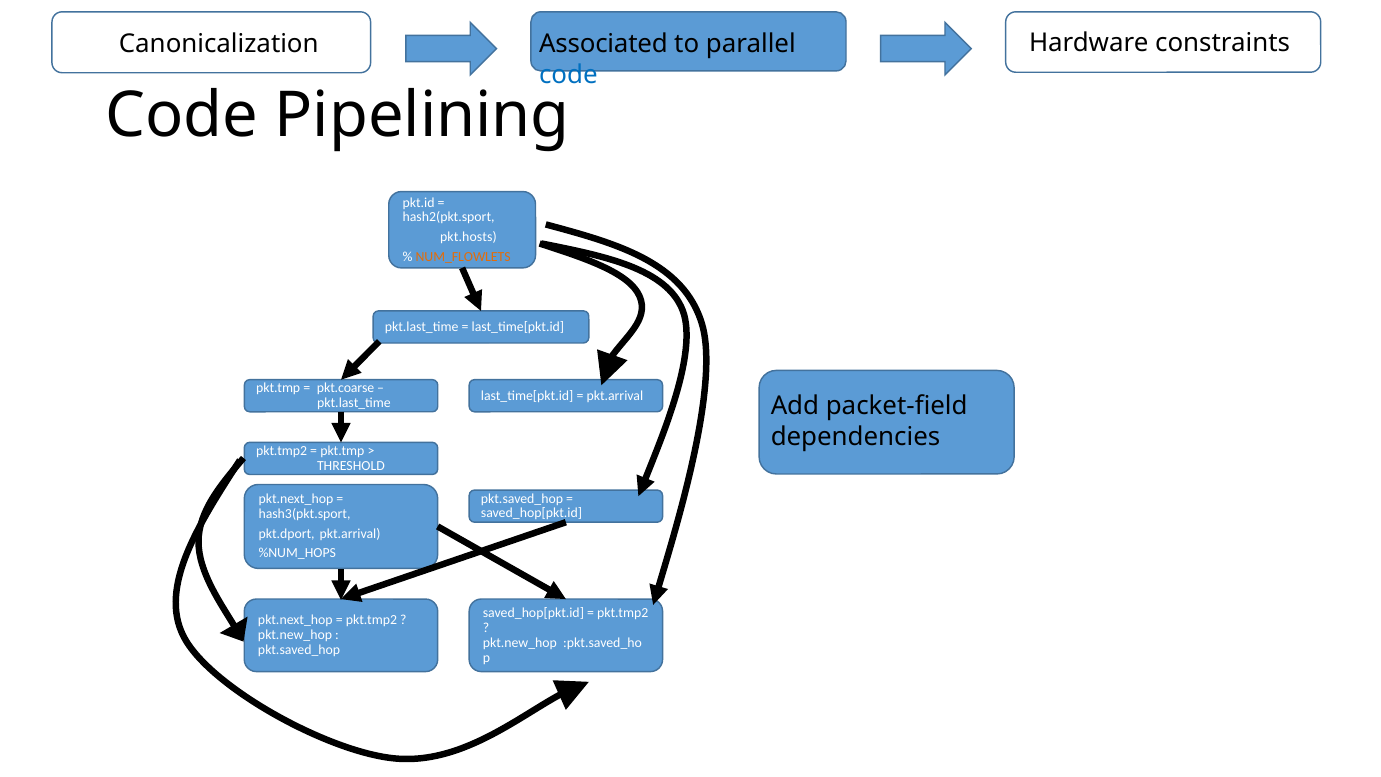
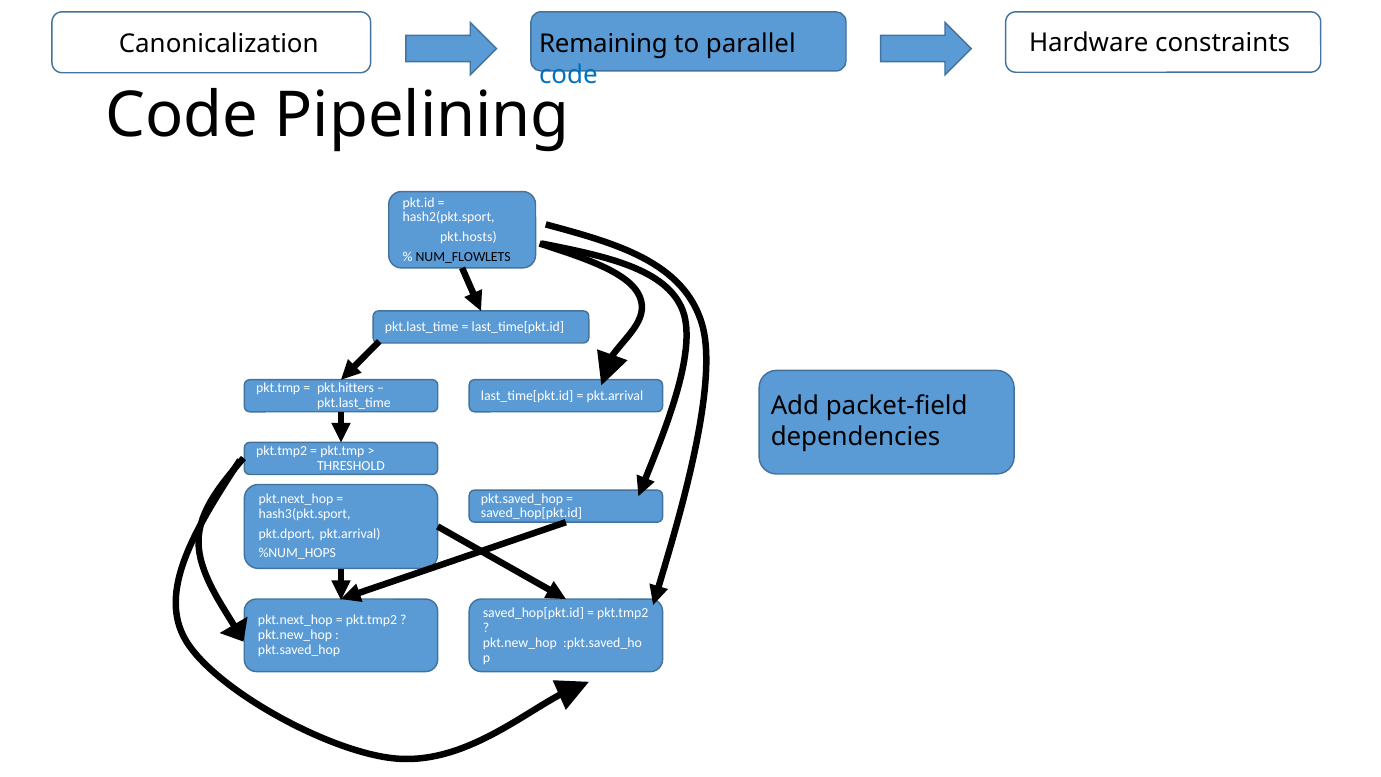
Associated: Associated -> Remaining
NUM_FLOWLETS colour: orange -> black
pkt.coarse: pkt.coarse -> pkt.hitters
